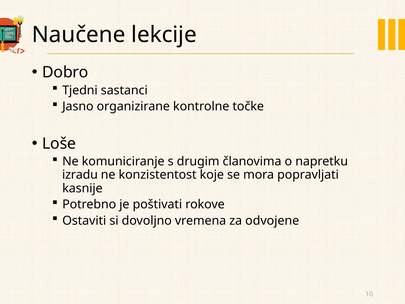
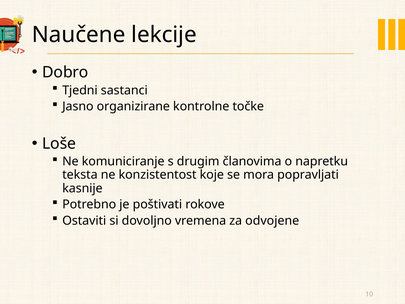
izradu: izradu -> teksta
